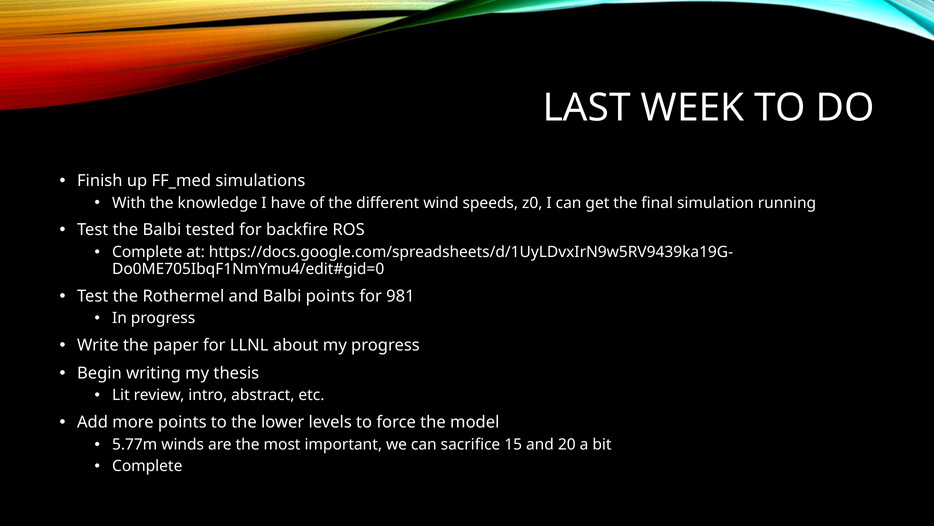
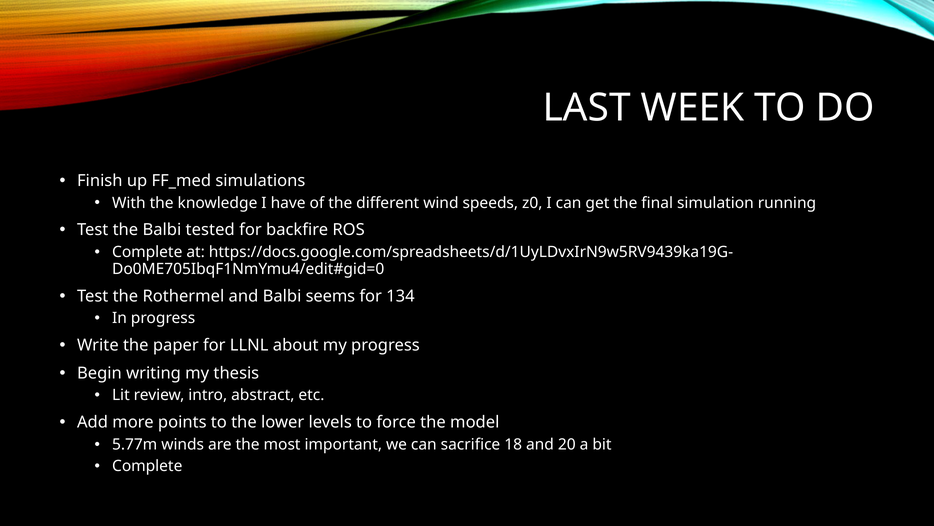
Balbi points: points -> seems
981: 981 -> 134
15: 15 -> 18
